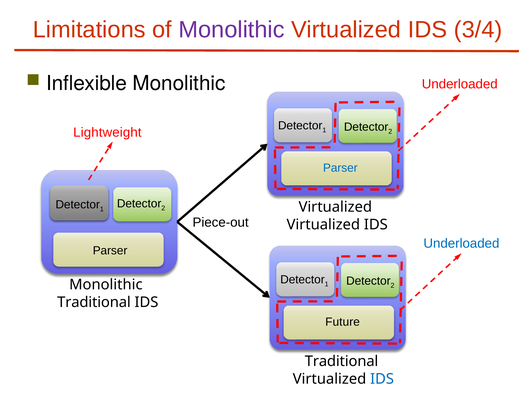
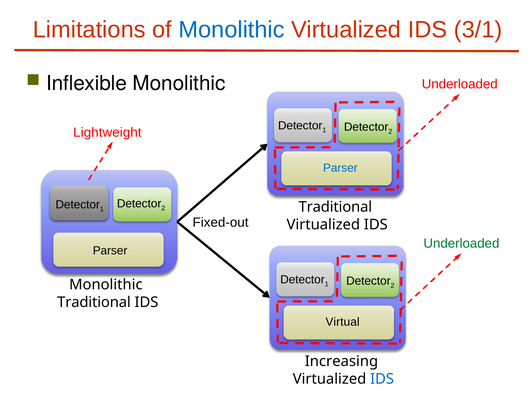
Monolithic at (232, 30) colour: purple -> blue
3/4: 3/4 -> 3/1
Virtualized at (335, 207): Virtualized -> Traditional
Piece-out: Piece-out -> Fixed-out
Underloaded at (461, 244) colour: blue -> green
Future: Future -> Virtual
Traditional at (342, 361): Traditional -> Increasing
